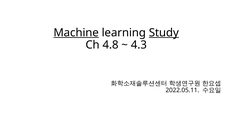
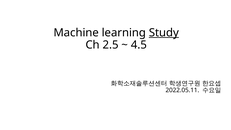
Machine underline: present -> none
4.8: 4.8 -> 2.5
4.3: 4.3 -> 4.5
